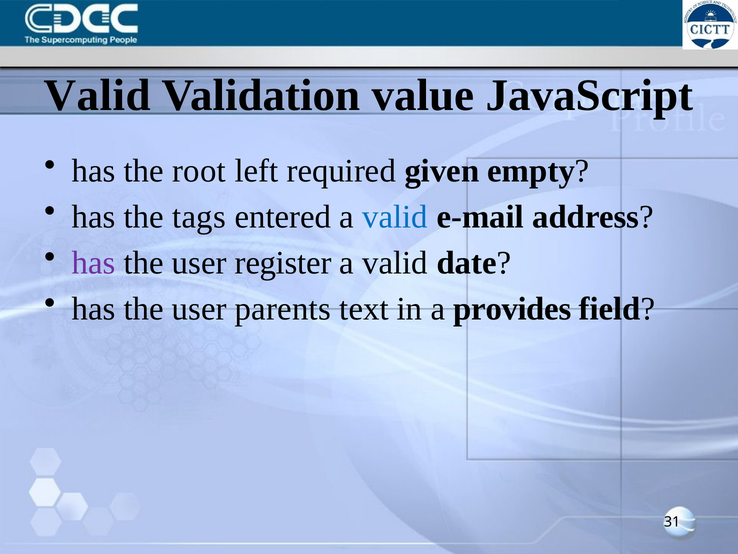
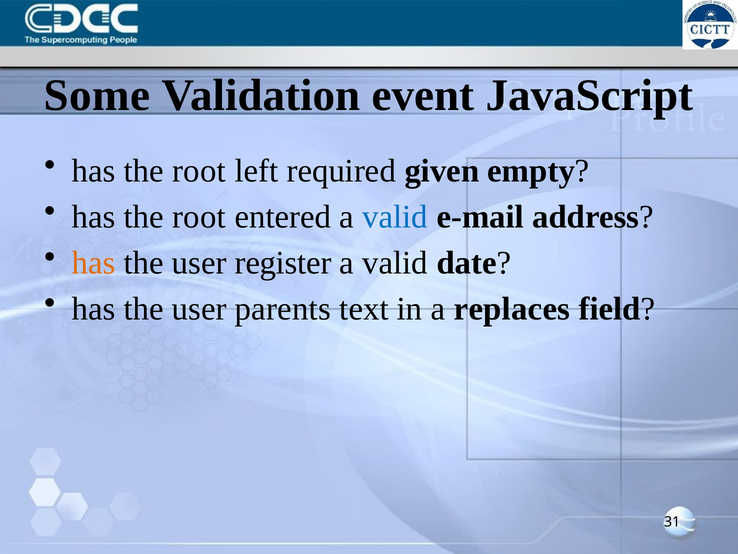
Valid at (97, 95): Valid -> Some
value: value -> event
tags at (199, 217): tags -> root
has at (94, 263) colour: purple -> orange
provides: provides -> replaces
